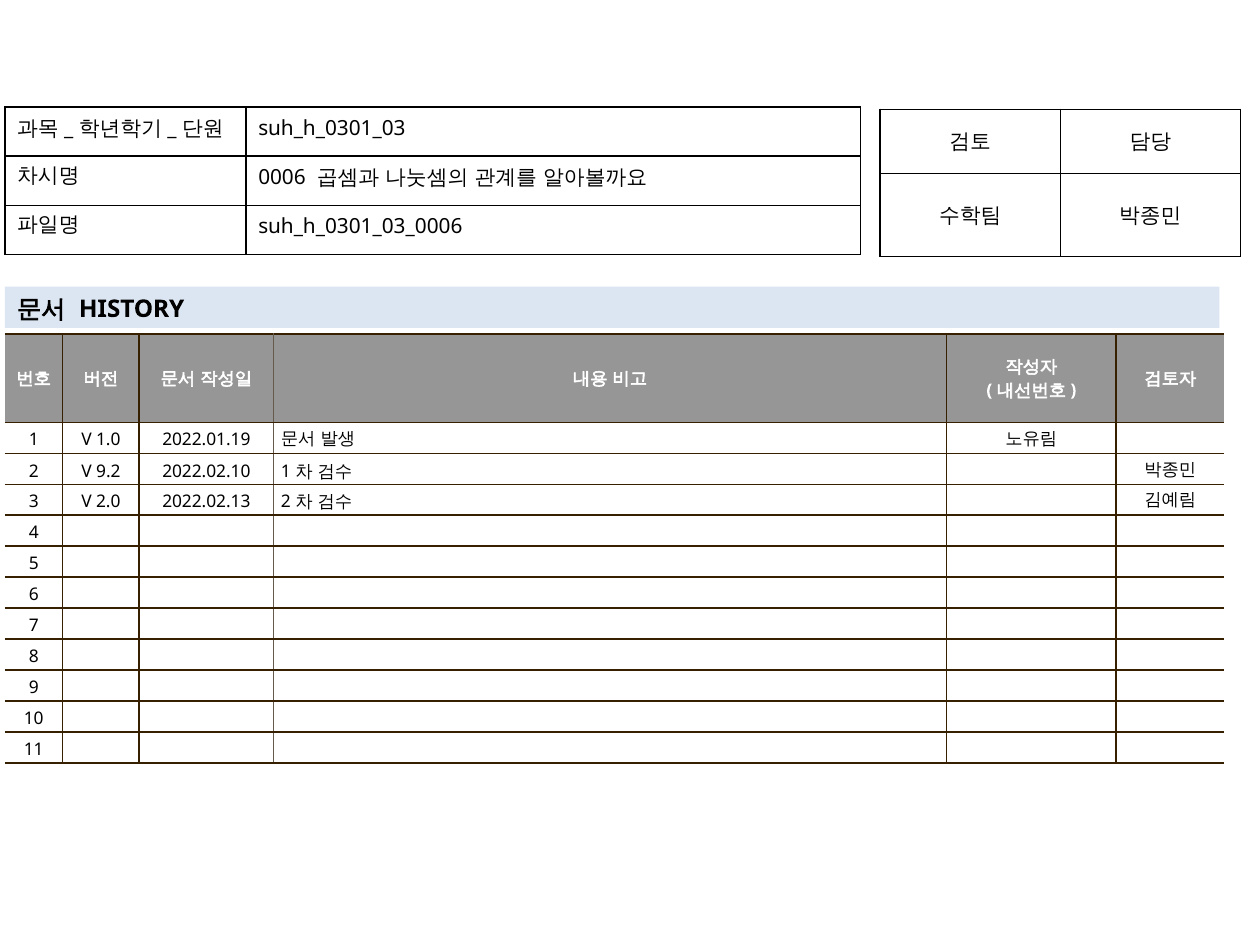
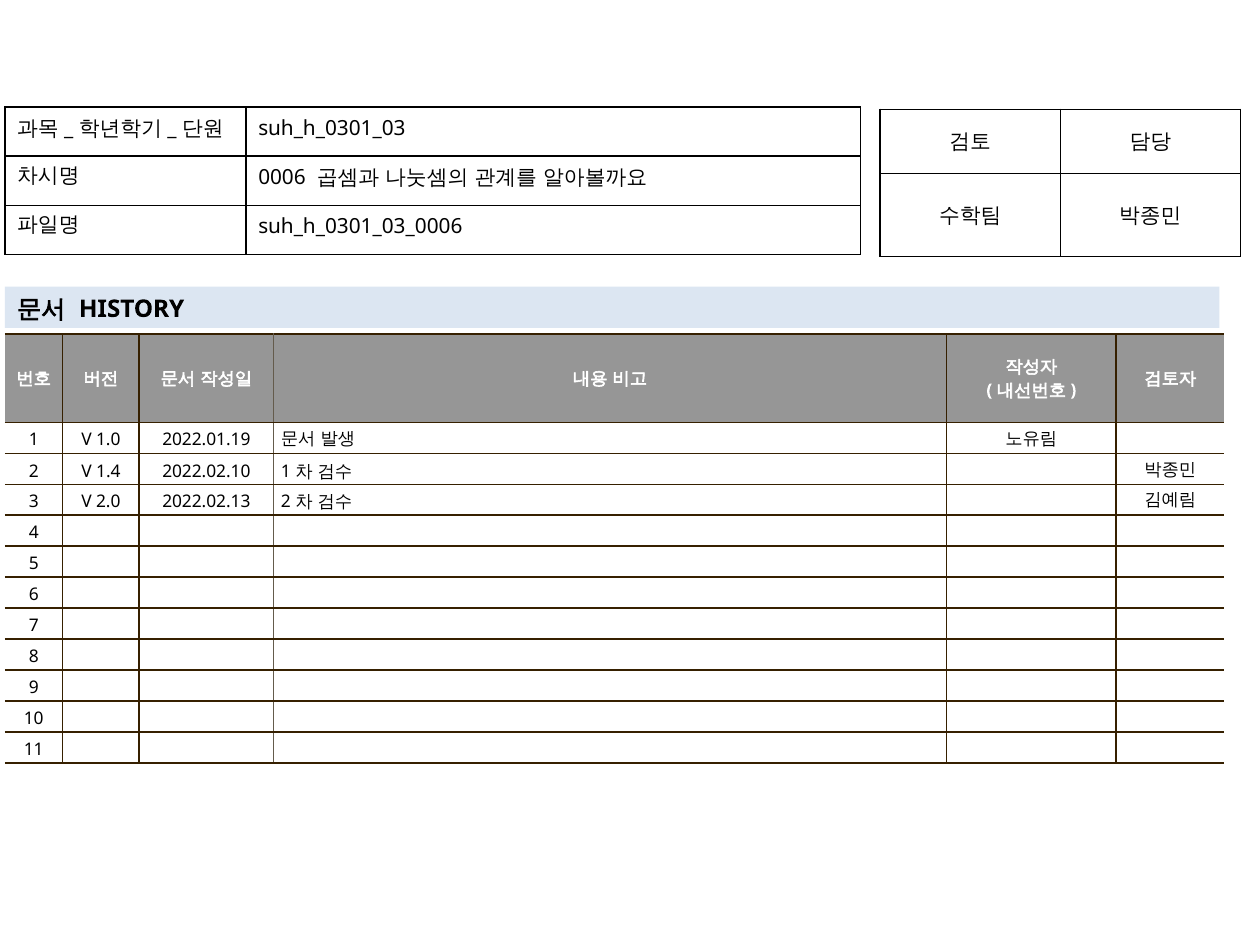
9.2: 9.2 -> 1.4
